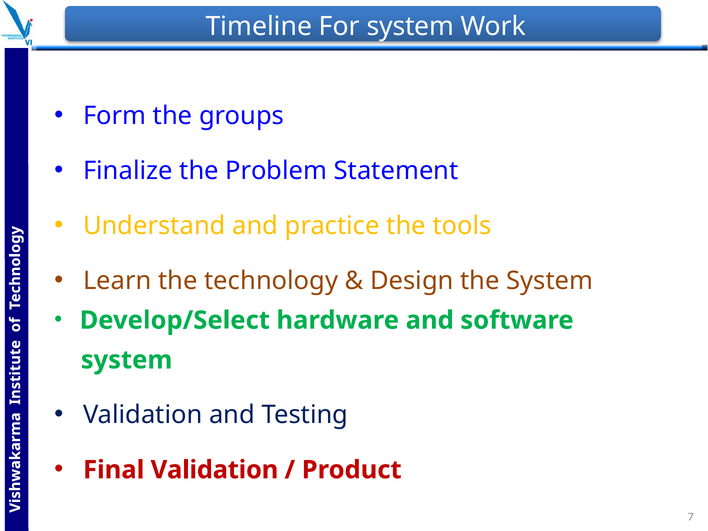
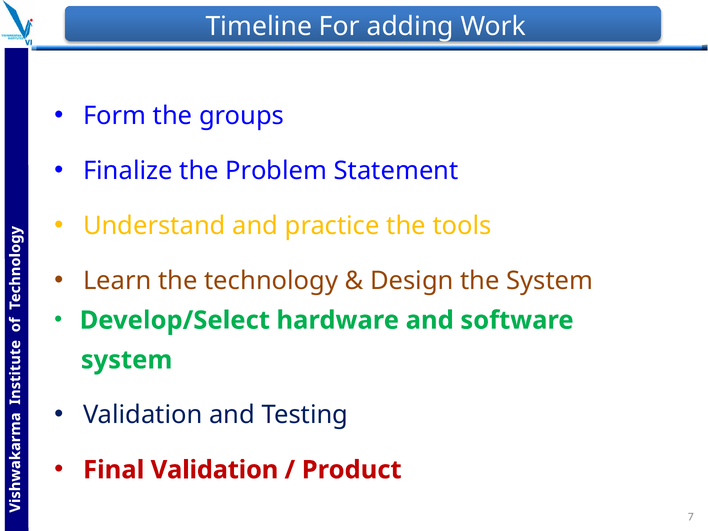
For system: system -> adding
